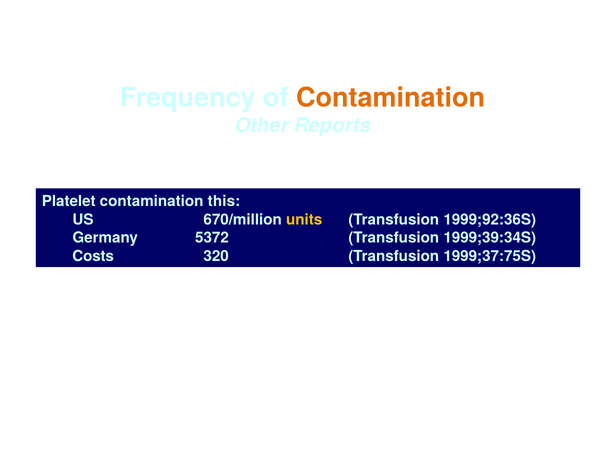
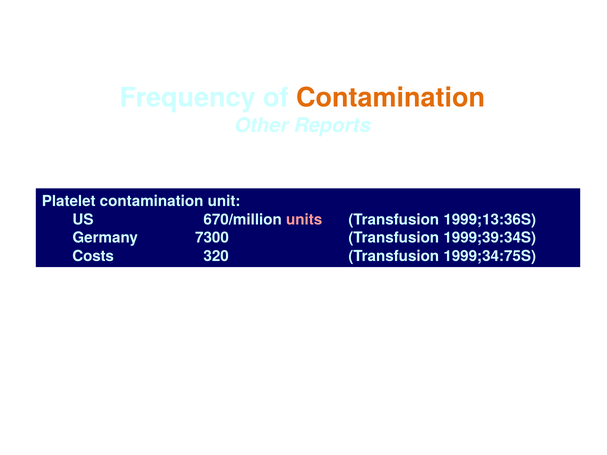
this: this -> unit
units colour: yellow -> pink
1999;92:36S: 1999;92:36S -> 1999;13:36S
5372: 5372 -> 7300
1999;37:75S: 1999;37:75S -> 1999;34:75S
